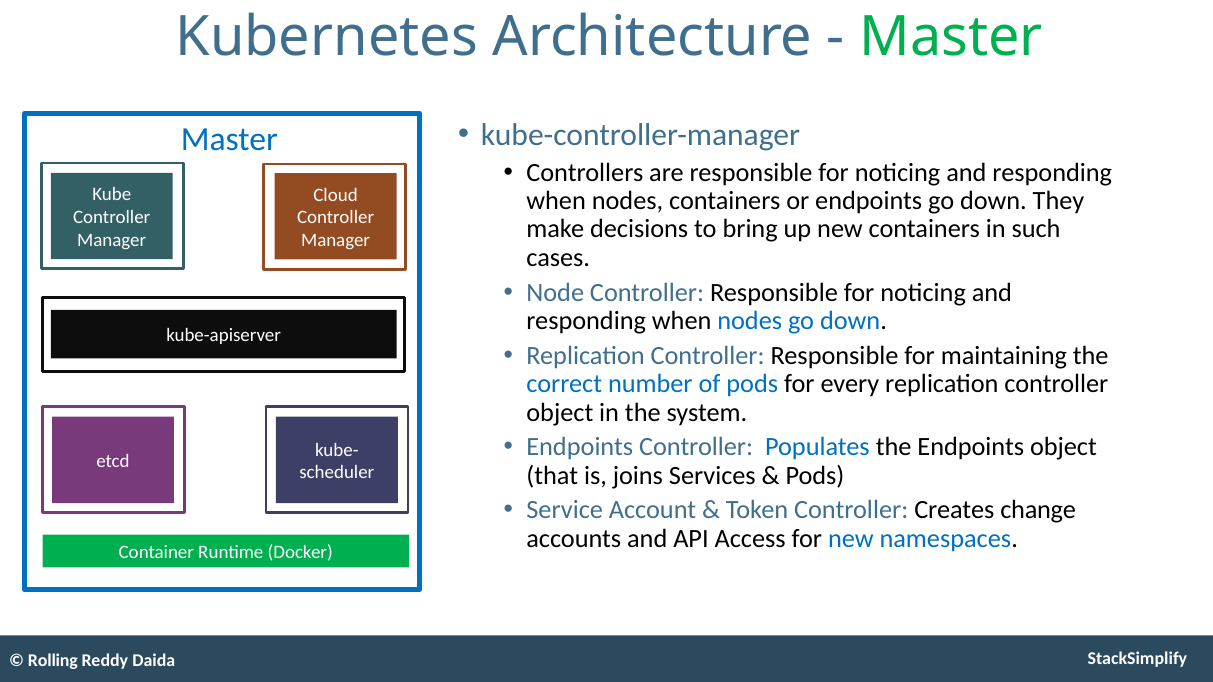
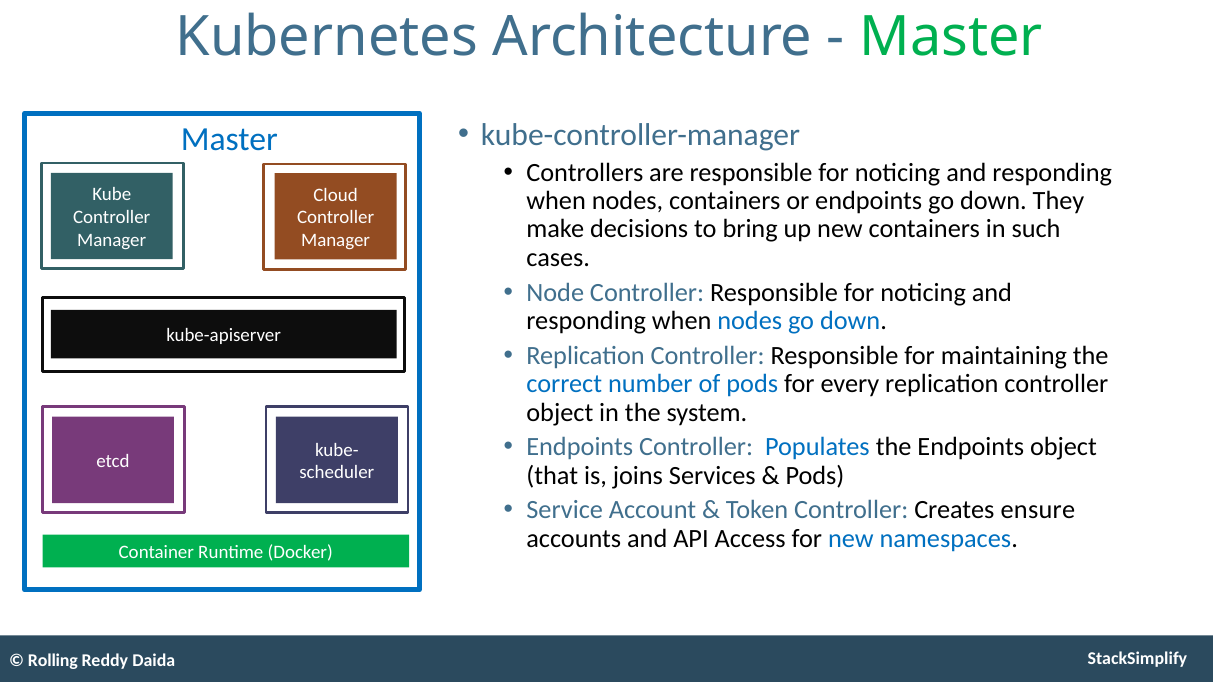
change: change -> ensure
